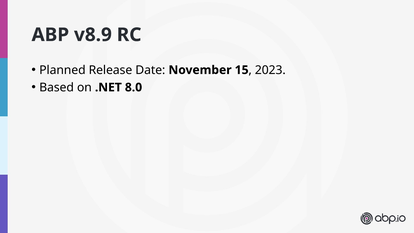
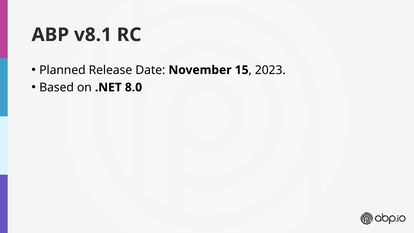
v8.9: v8.9 -> v8.1
